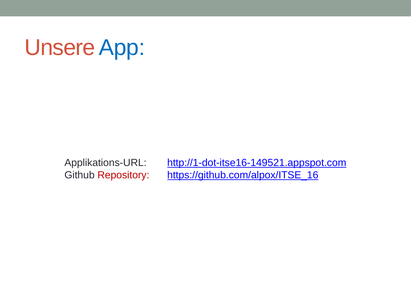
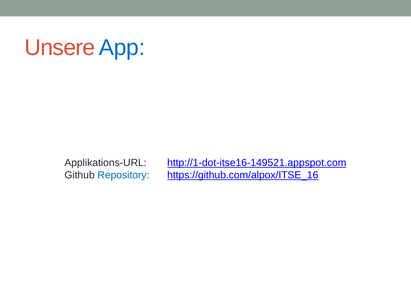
Repository colour: red -> blue
